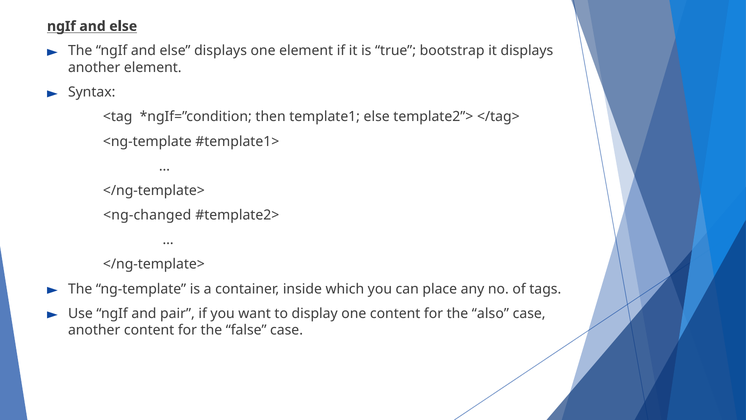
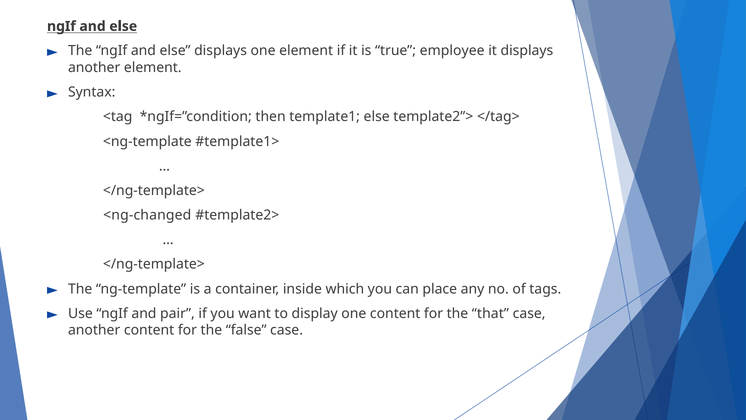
bootstrap: bootstrap -> employee
also: also -> that
